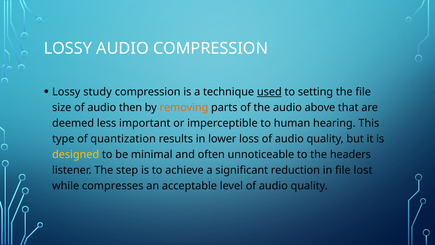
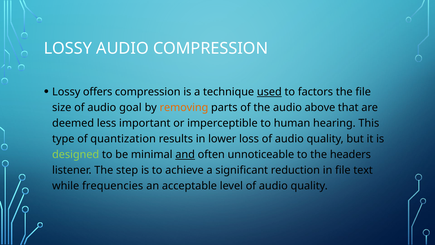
study: study -> offers
setting: setting -> factors
then: then -> goal
designed colour: yellow -> light green
and underline: none -> present
lost: lost -> text
compresses: compresses -> frequencies
